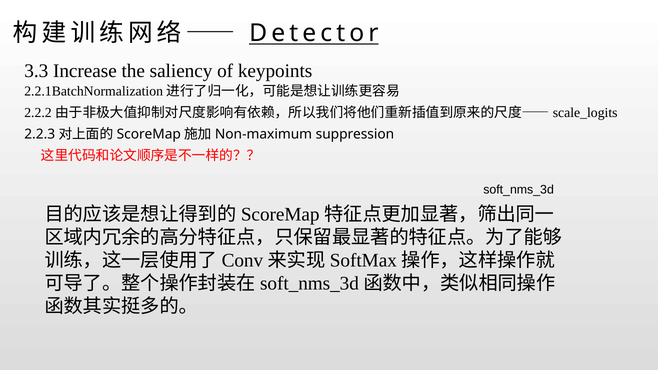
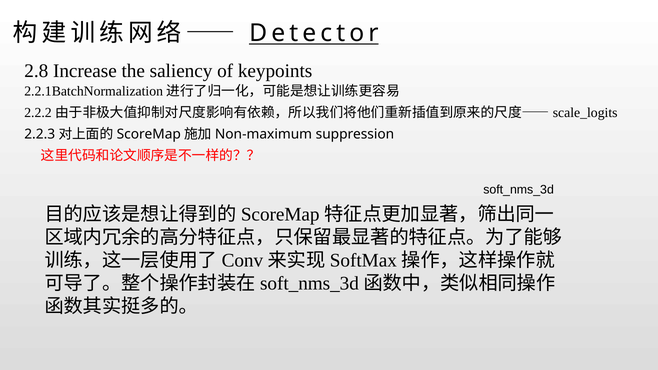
3.3: 3.3 -> 2.8
